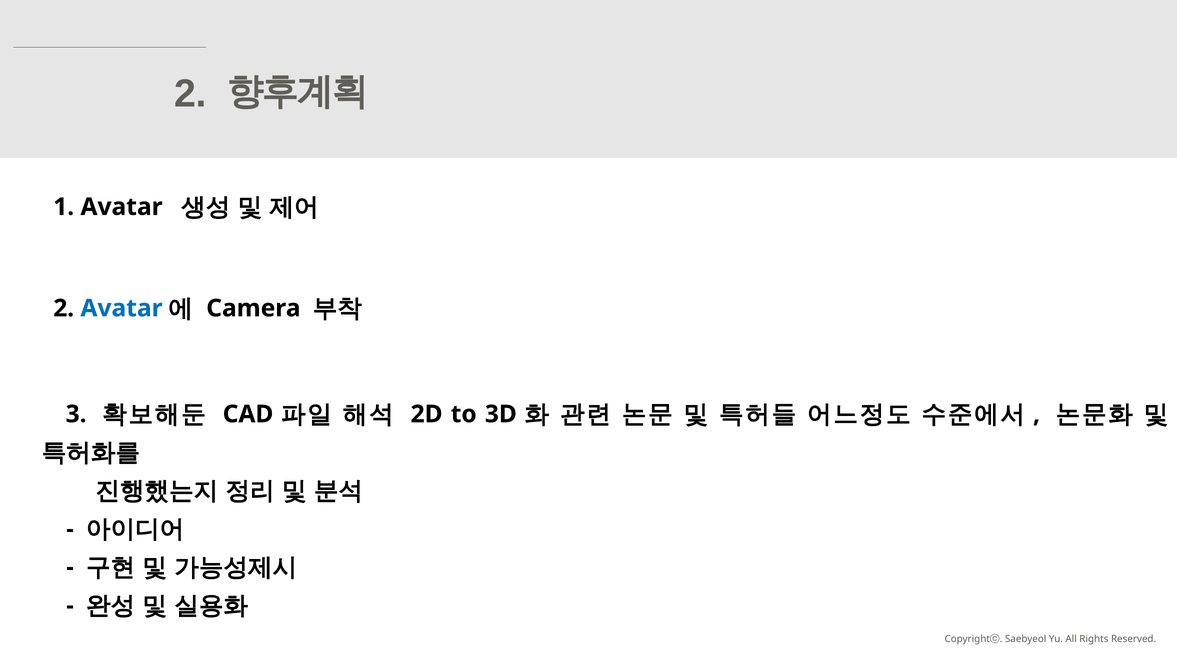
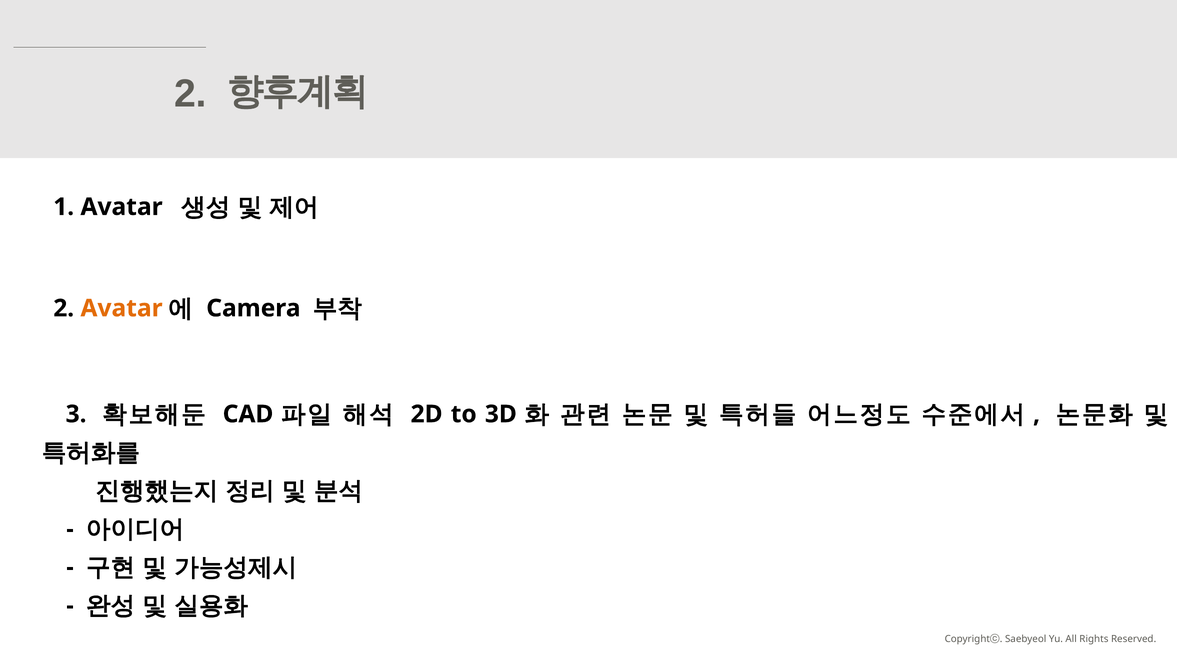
Avatar at (122, 308) colour: blue -> orange
